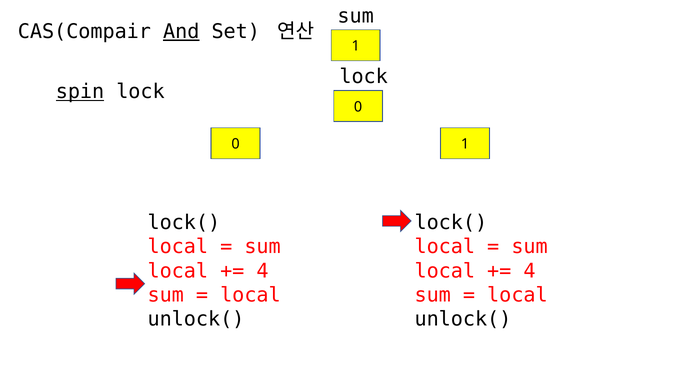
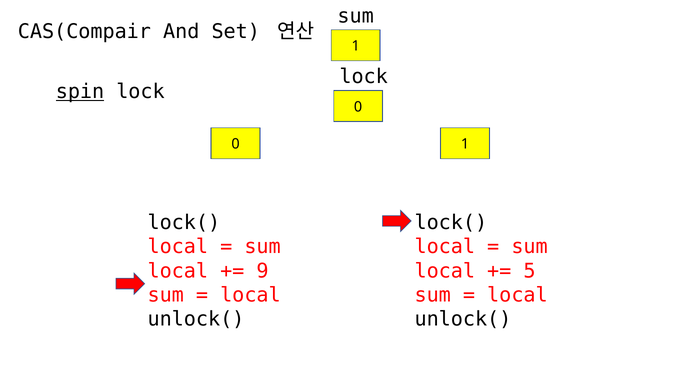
And underline: present -> none
4 at (263, 271): 4 -> 9
4 at (530, 271): 4 -> 5
